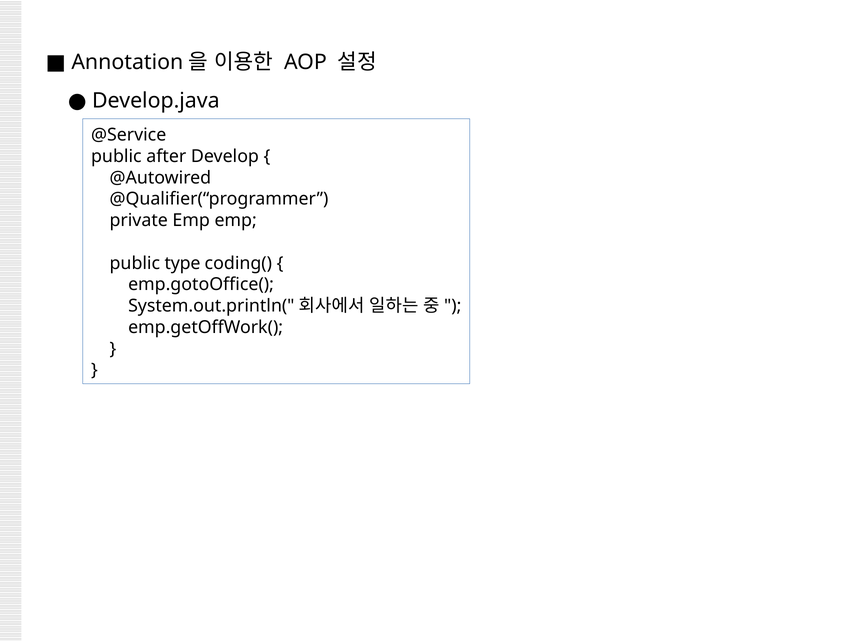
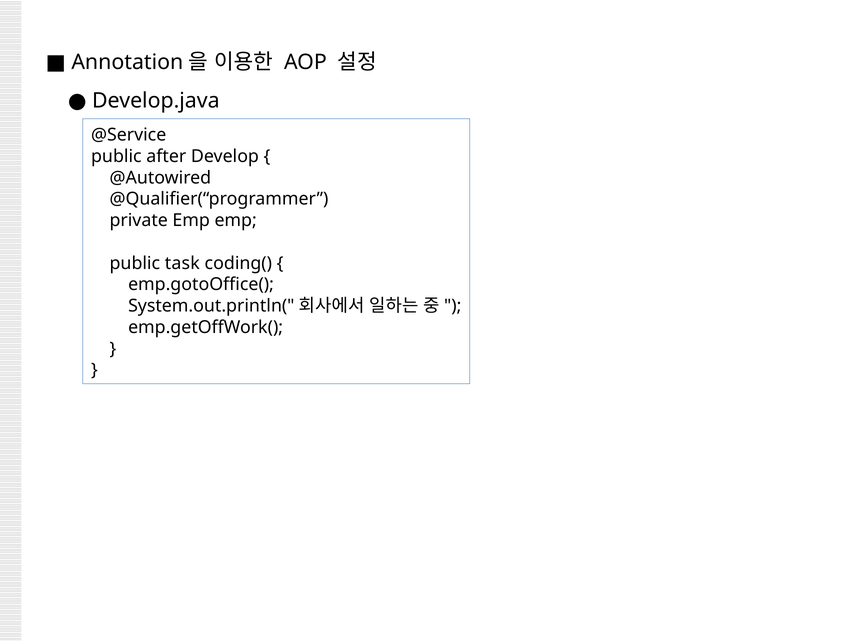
type: type -> task
